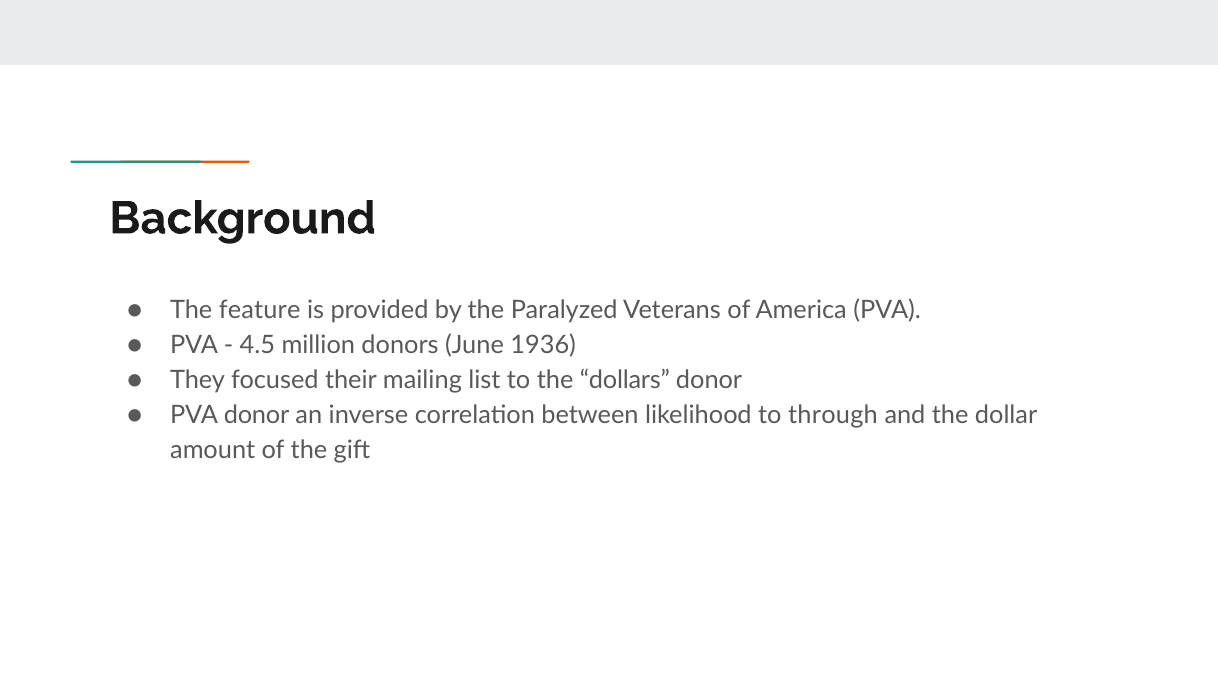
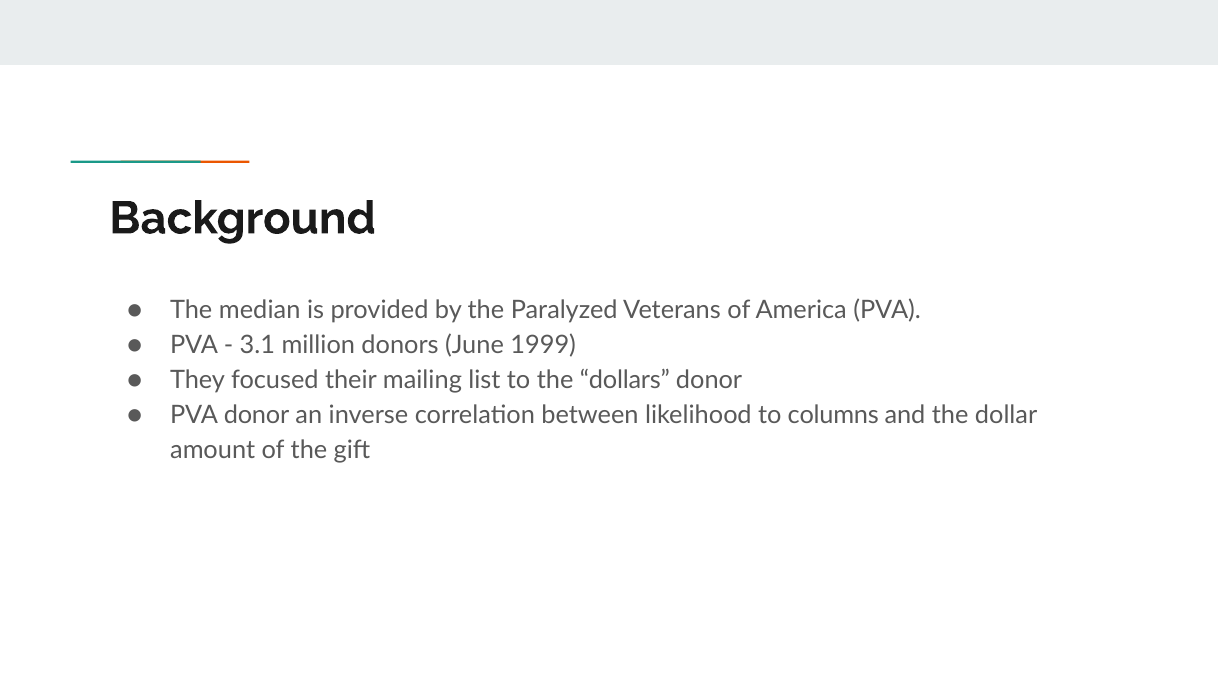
feature: feature -> median
4.5: 4.5 -> 3.1
1936: 1936 -> 1999
through: through -> columns
